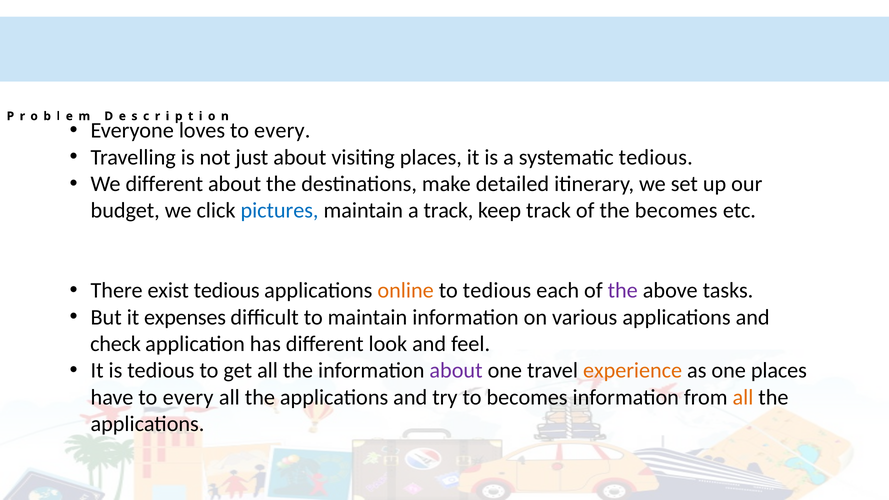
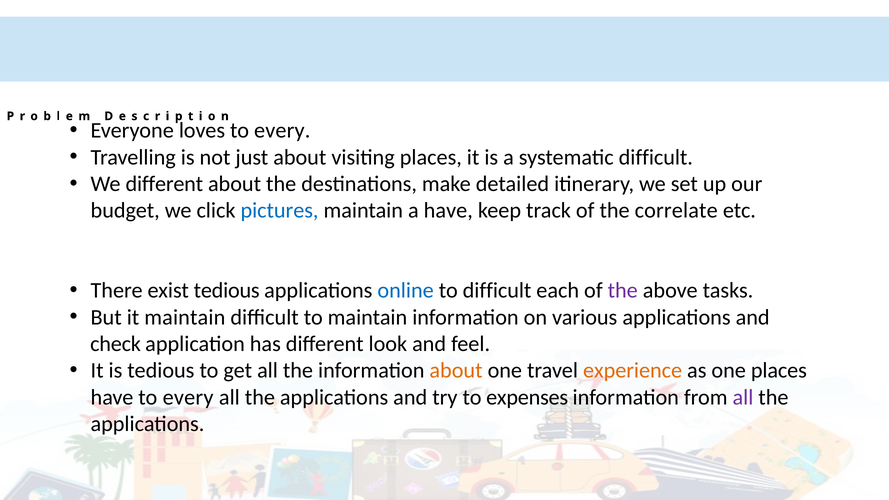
systematic tedious: tedious -> difficult
a track: track -> have
the becomes: becomes -> correlate
online colour: orange -> blue
to tedious: tedious -> difficult
it expenses: expenses -> maintain
about at (456, 371) colour: purple -> orange
to becomes: becomes -> expenses
all at (743, 397) colour: orange -> purple
